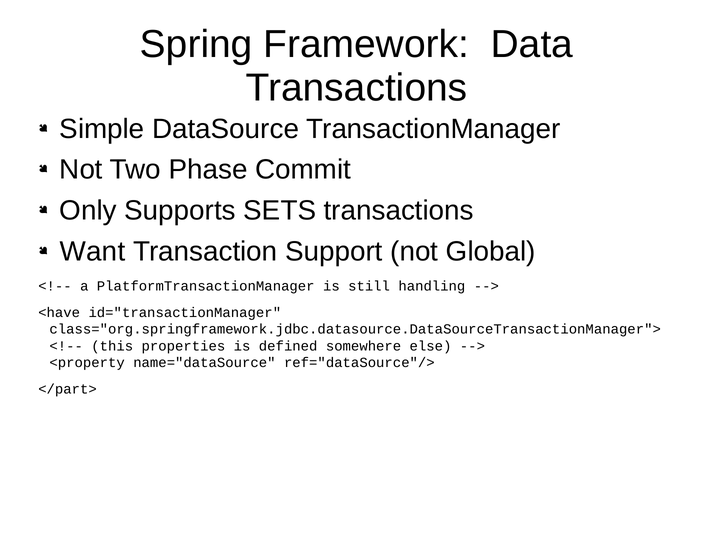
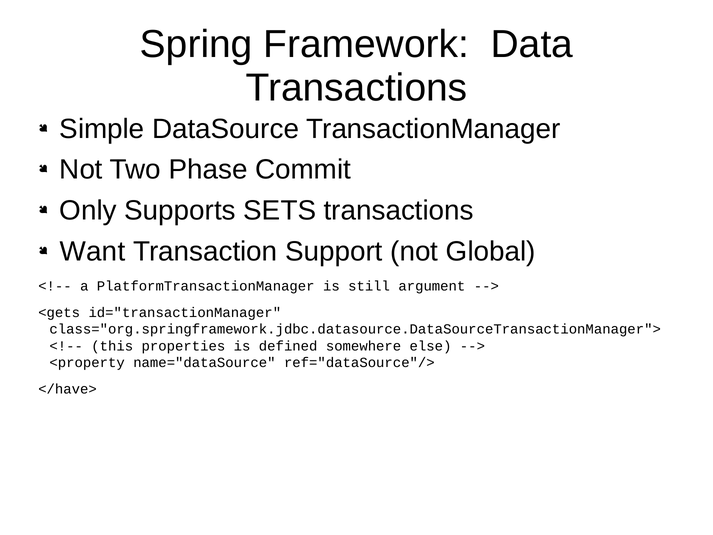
handling: handling -> argument
<have: <have -> <gets
</part>: </part> -> </have>
